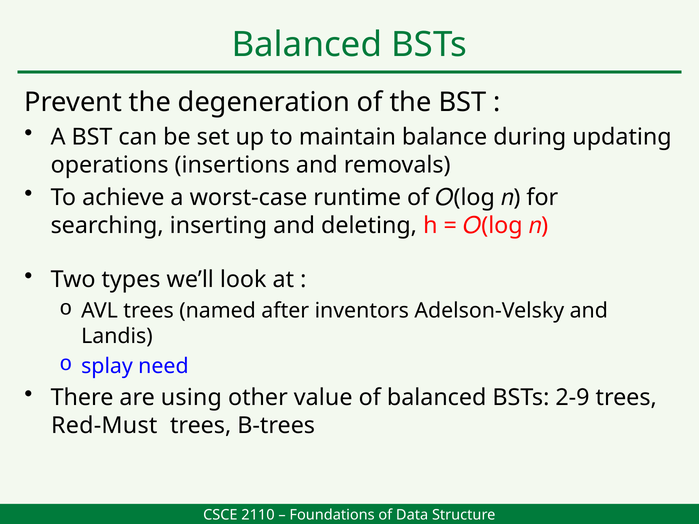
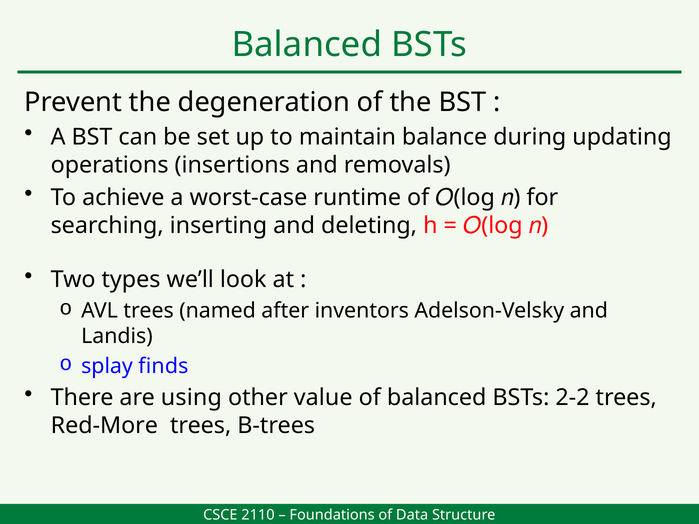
need: need -> finds
2-9: 2-9 -> 2-2
Red-Must: Red-Must -> Red-More
